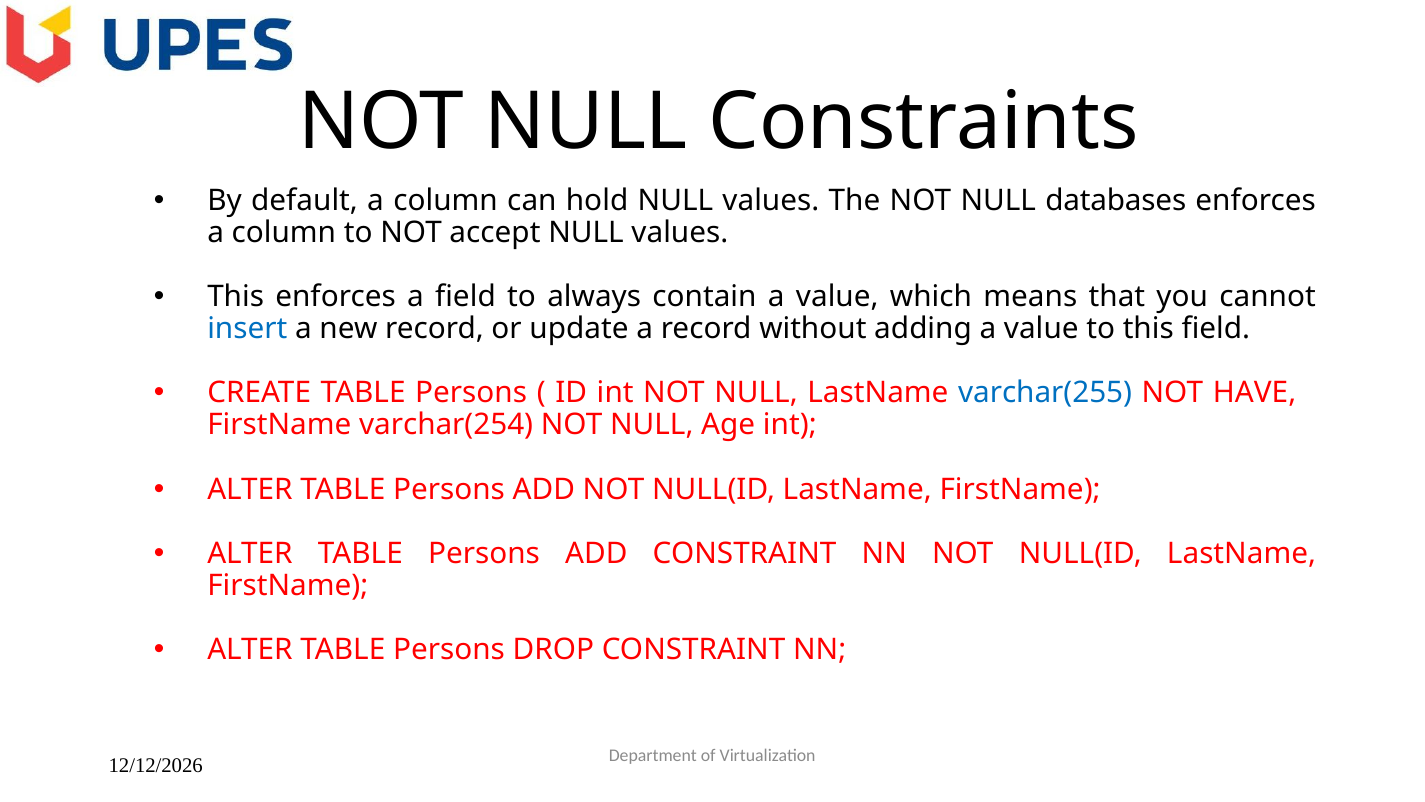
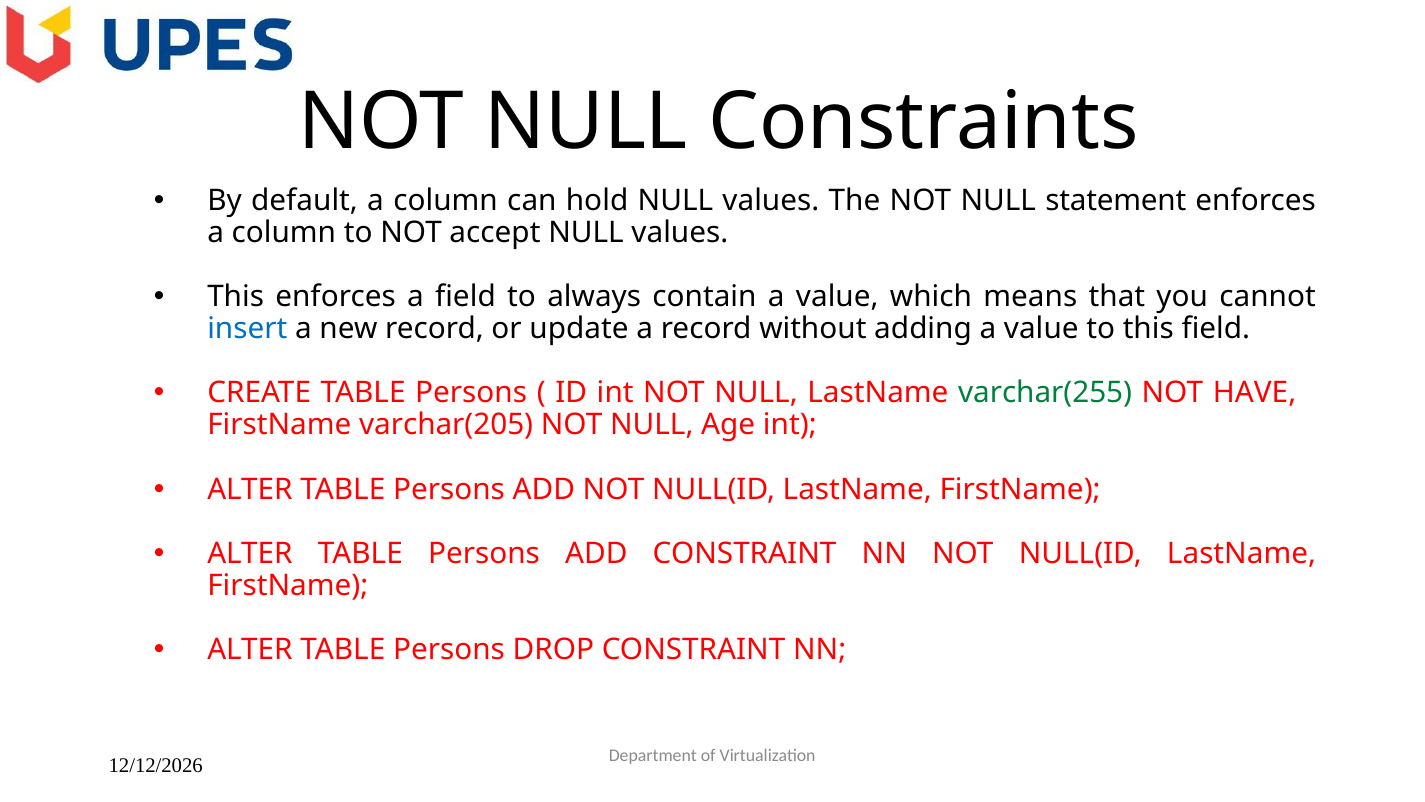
databases: databases -> statement
varchar(255 colour: blue -> green
varchar(254: varchar(254 -> varchar(205
